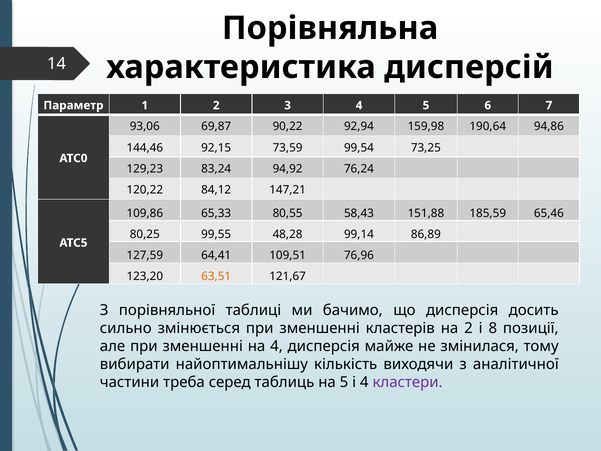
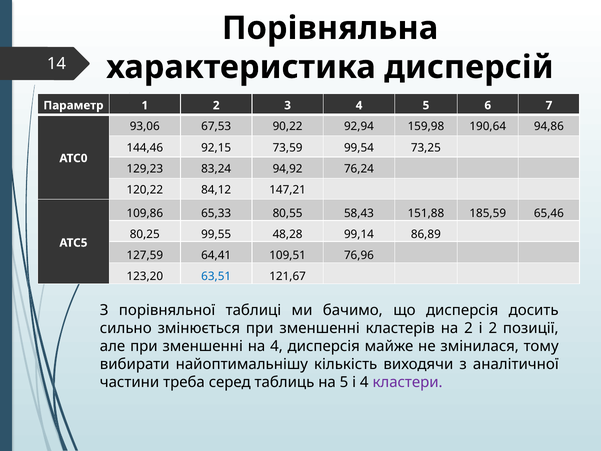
69,87: 69,87 -> 67,53
63,51 colour: orange -> blue
і 8: 8 -> 2
